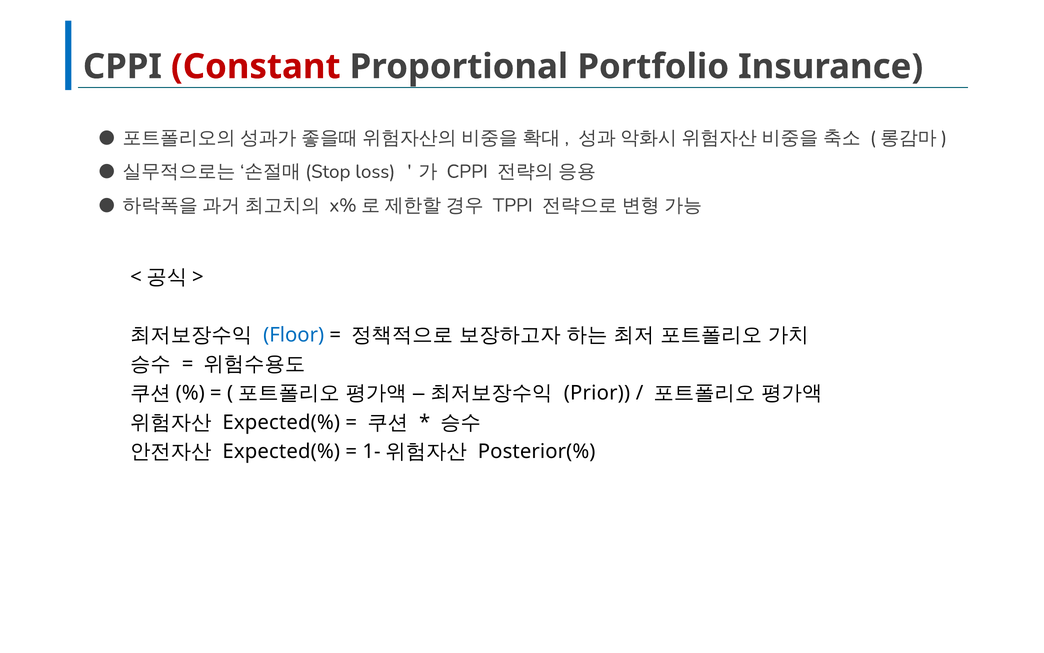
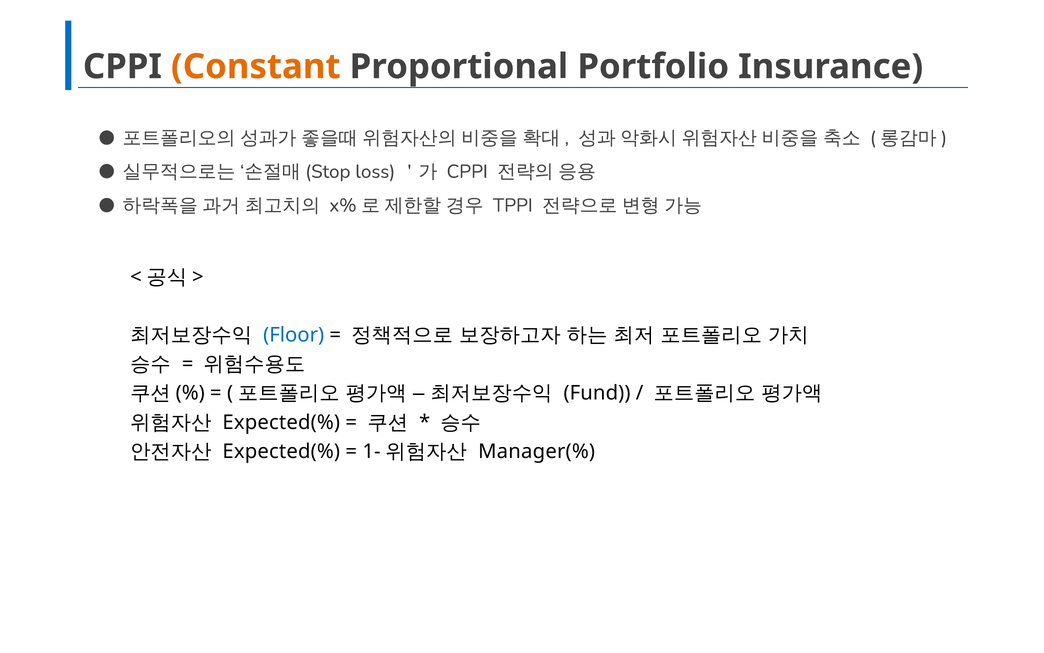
Constant colour: red -> orange
Prior: Prior -> Fund
Posterior(%: Posterior(% -> Manager(%
